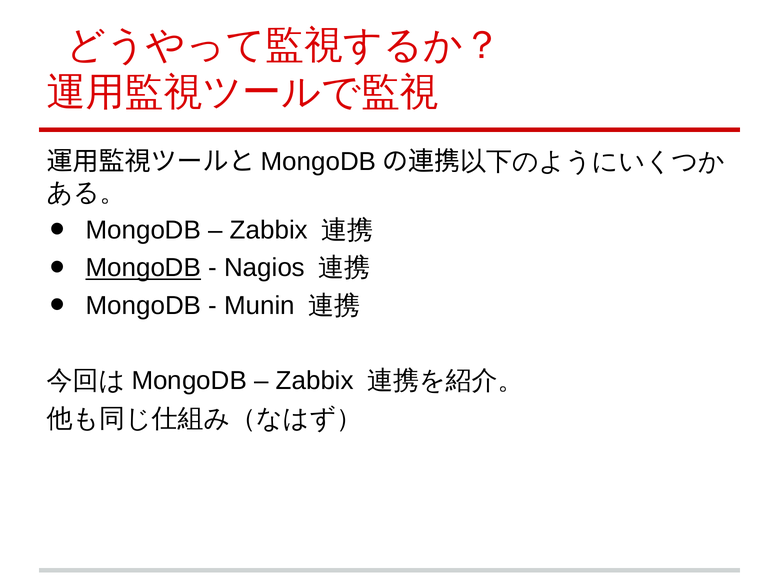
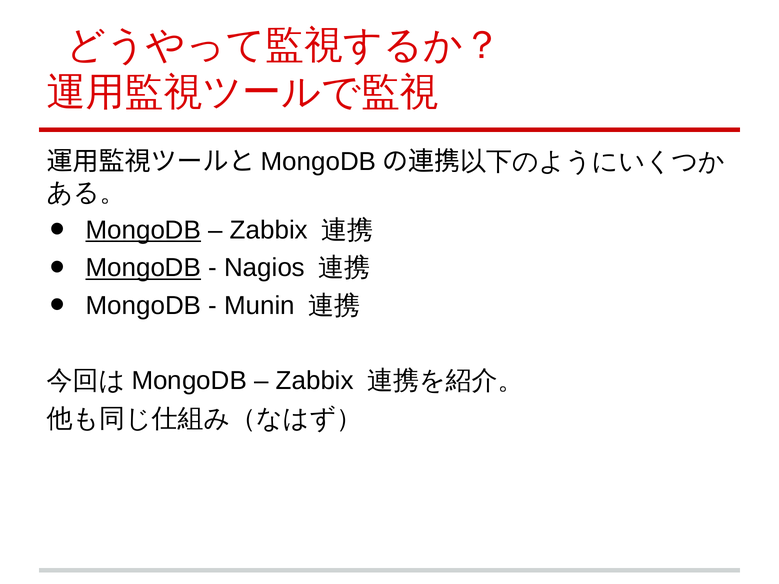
MongoDB at (143, 230) underline: none -> present
